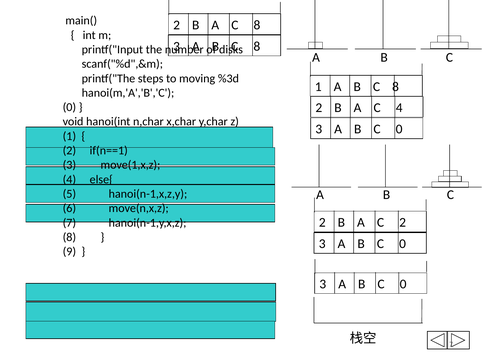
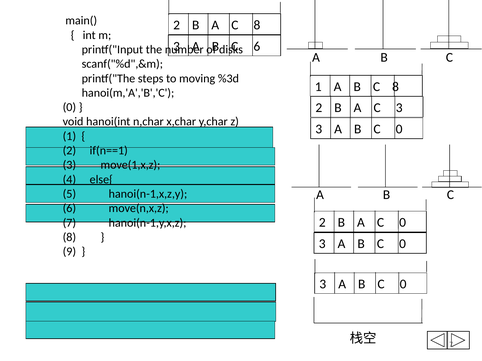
8 at (257, 46): 8 -> 6
A C 4: 4 -> 3
A C 2: 2 -> 0
